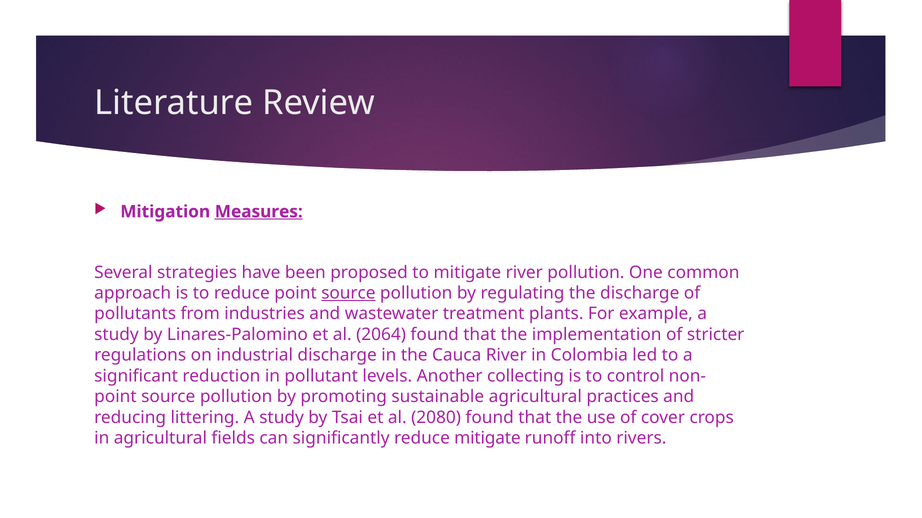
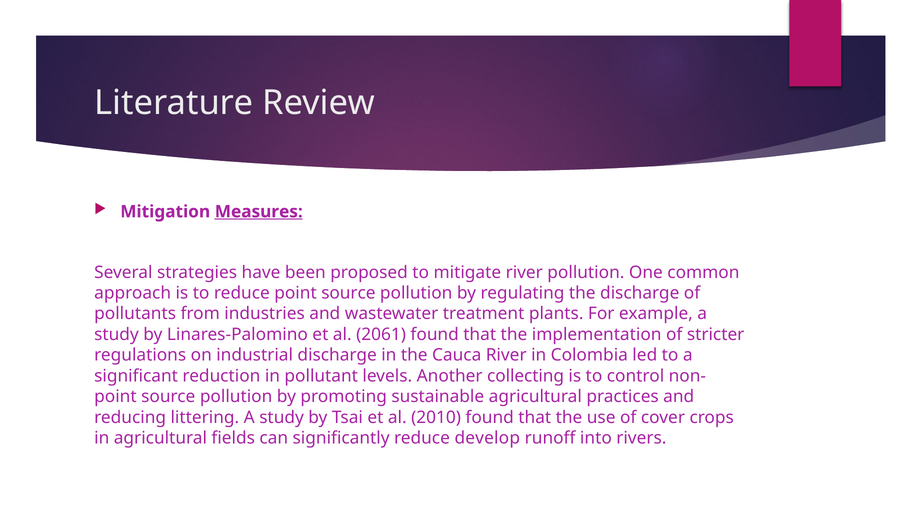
source at (348, 293) underline: present -> none
2064: 2064 -> 2061
2080: 2080 -> 2010
reduce mitigate: mitigate -> develop
